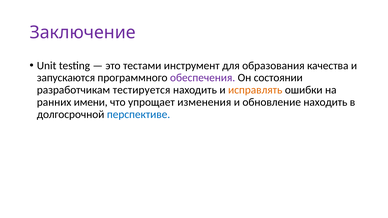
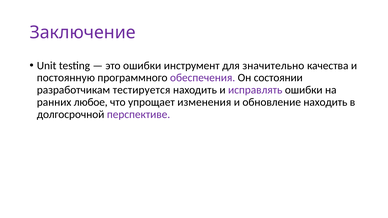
это тестами: тестами -> ошибки
образования: образования -> значительно
запускаются: запускаются -> постоянную
исправлять colour: orange -> purple
имени: имени -> любое
перспективе colour: blue -> purple
